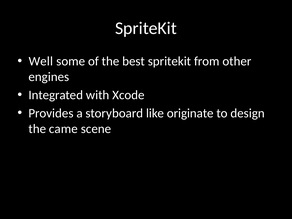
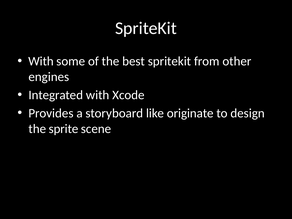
Well at (41, 61): Well -> With
came: came -> sprite
